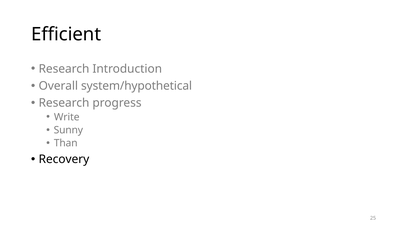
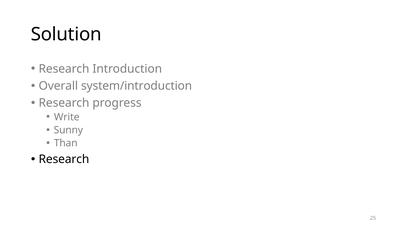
Efficient: Efficient -> Solution
system/hypothetical: system/hypothetical -> system/introduction
Recovery at (64, 159): Recovery -> Research
